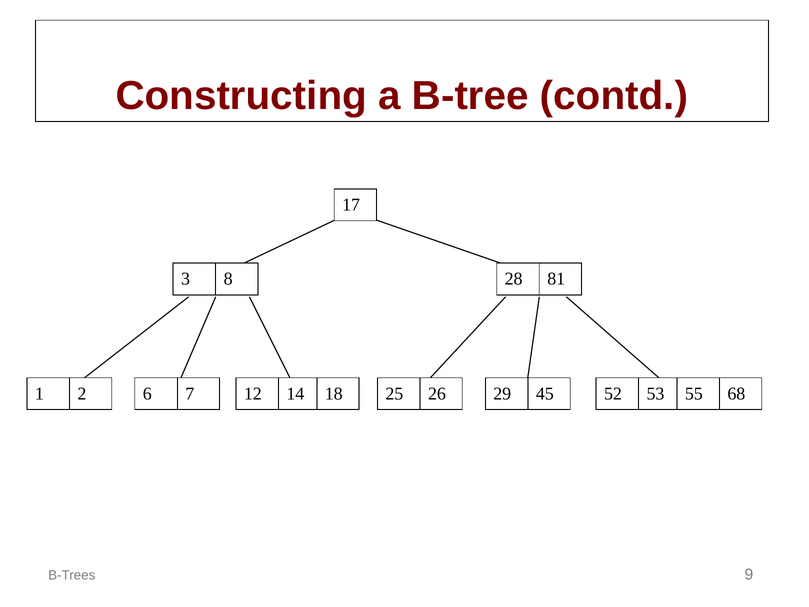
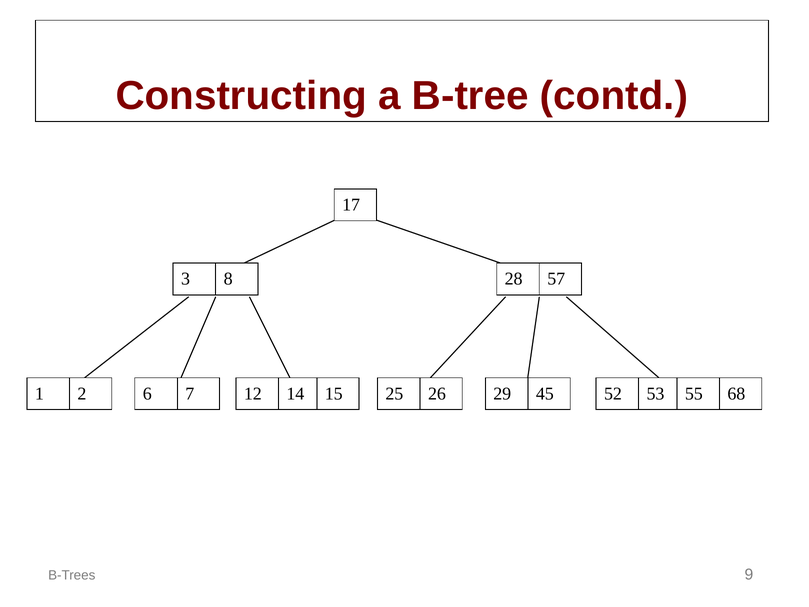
81: 81 -> 57
18: 18 -> 15
